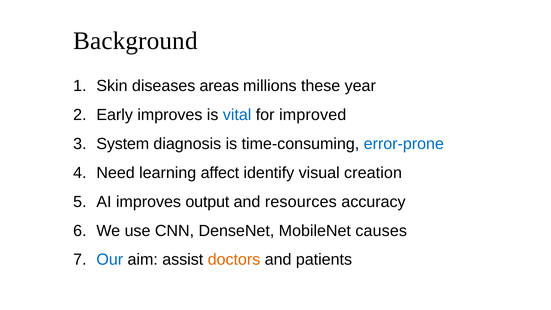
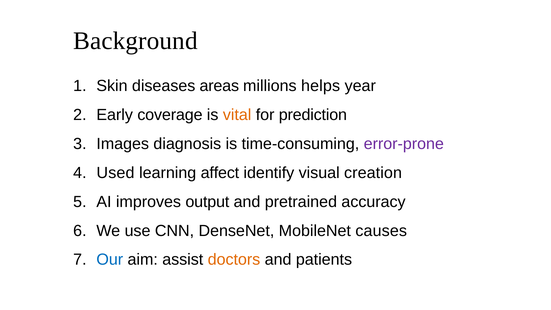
these: these -> helps
Early improves: improves -> coverage
vital colour: blue -> orange
improved: improved -> prediction
System: System -> Images
error-prone colour: blue -> purple
Need: Need -> Used
resources: resources -> pretrained
